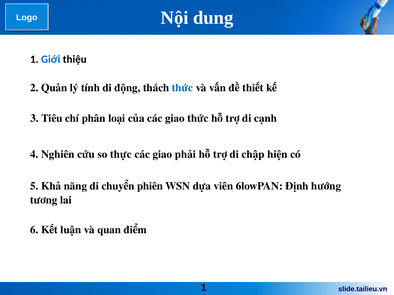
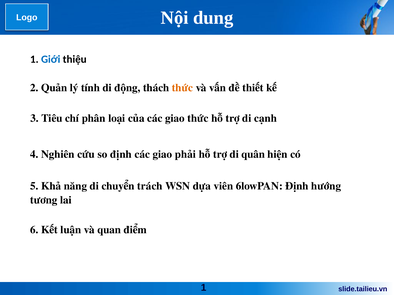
thức at (182, 88) colour: blue -> orange
so thực: thực -> định
chập: chập -> quân
phiên: phiên -> trách
